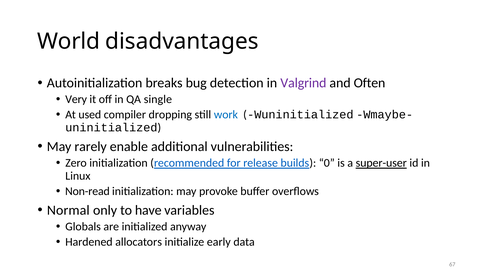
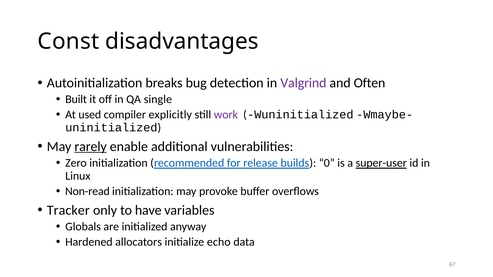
World: World -> Const
Very: Very -> Built
dropping: dropping -> explicitly
work colour: blue -> purple
rarely underline: none -> present
Normal: Normal -> Tracker
early: early -> echo
